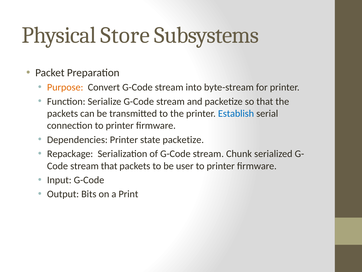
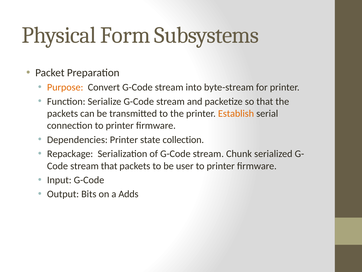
Store: Store -> Form
Establish colour: blue -> orange
state packetize: packetize -> collection
Print: Print -> Adds
